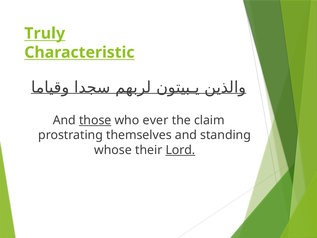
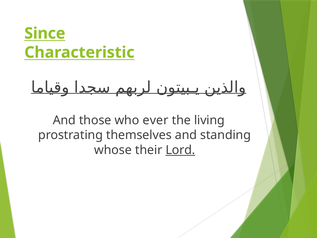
Truly: Truly -> Since
those underline: present -> none
claim: claim -> living
